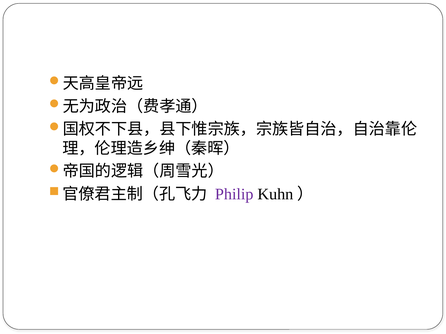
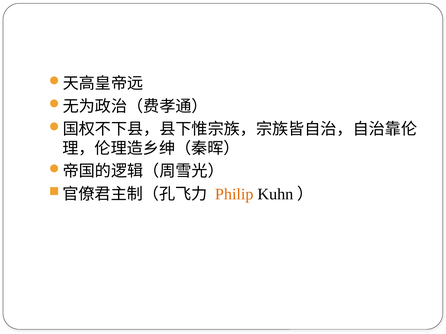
Philip colour: purple -> orange
